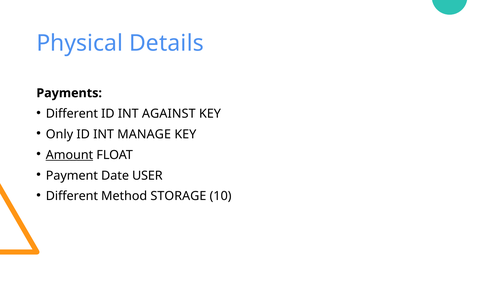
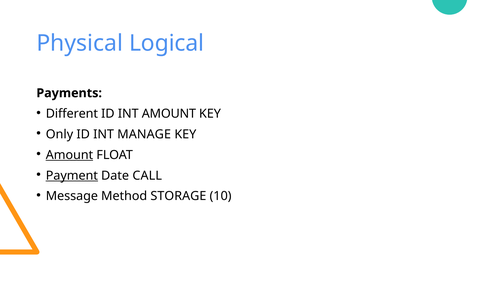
Details: Details -> Logical
INT AGAINST: AGAINST -> AMOUNT
Payment underline: none -> present
USER: USER -> CALL
Different at (72, 196): Different -> Message
